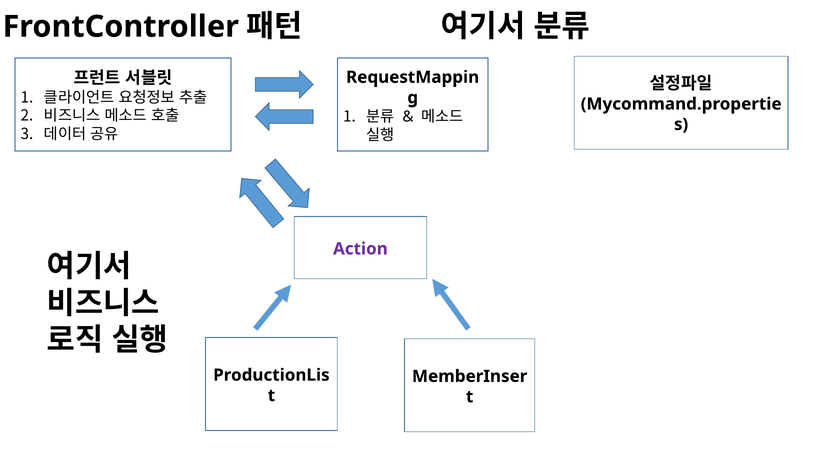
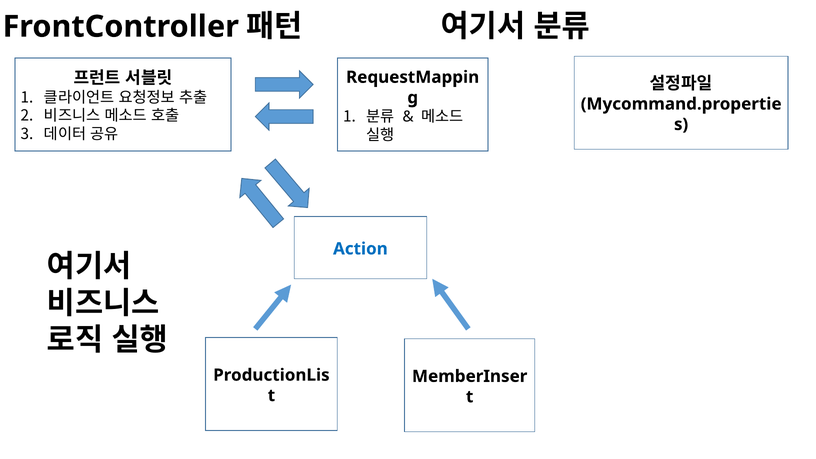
Action colour: purple -> blue
